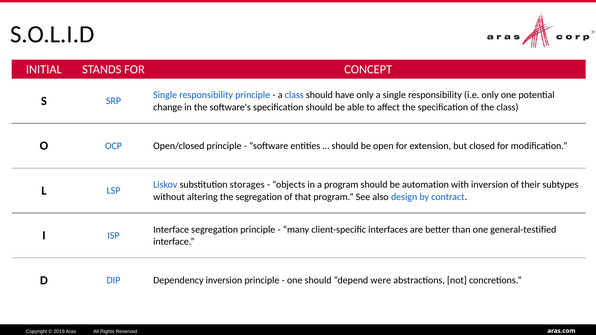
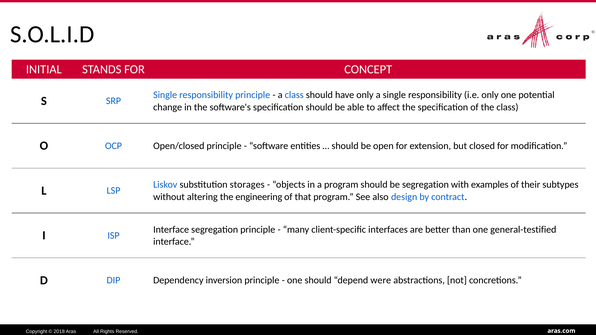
be automation: automation -> segregation
with inversion: inversion -> examples
the segregation: segregation -> engineering
